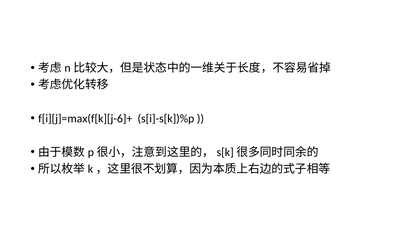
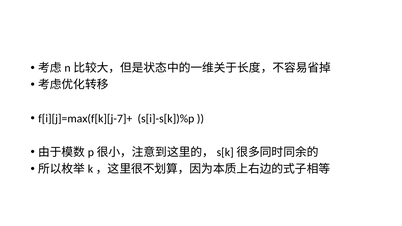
f[i][j]=max(f[k][j-6]+: f[i][j]=max(f[k][j-6]+ -> f[i][j]=max(f[k][j-7]+
